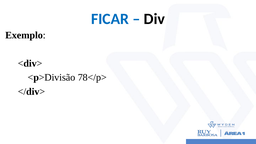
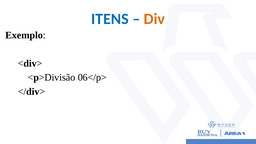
FICAR: FICAR -> ITENS
Div colour: black -> orange
78</p>: 78</p> -> 06</p>
